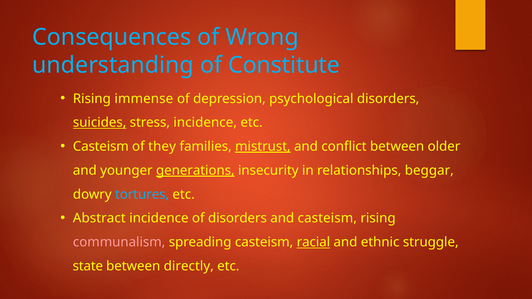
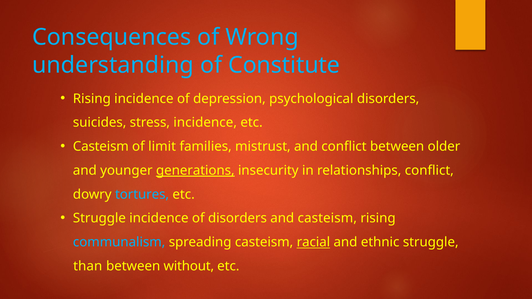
Rising immense: immense -> incidence
suicides underline: present -> none
they: they -> limit
mistrust underline: present -> none
relationships beggar: beggar -> conflict
Abstract at (99, 218): Abstract -> Struggle
communalism colour: pink -> light blue
state: state -> than
directly: directly -> without
